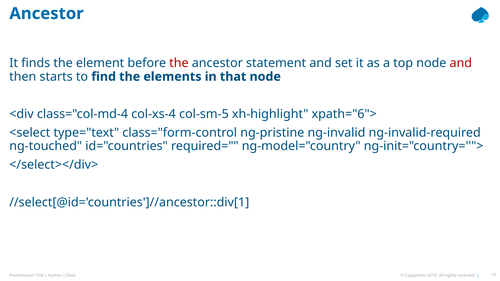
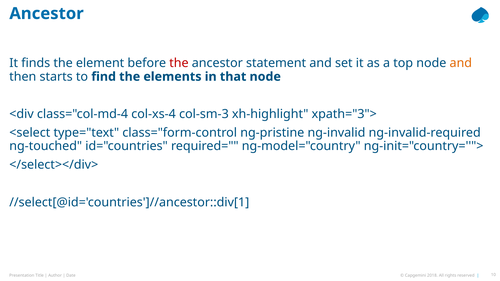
and at (461, 63) colour: red -> orange
col-sm-5: col-sm-5 -> col-sm-3
xpath="6">: xpath="6"> -> xpath="3">
